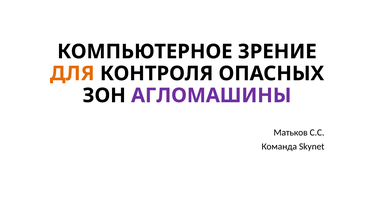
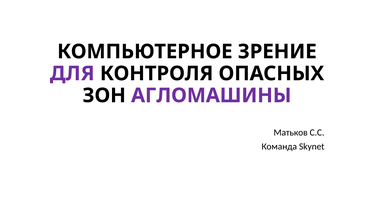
ДЛЯ colour: orange -> purple
